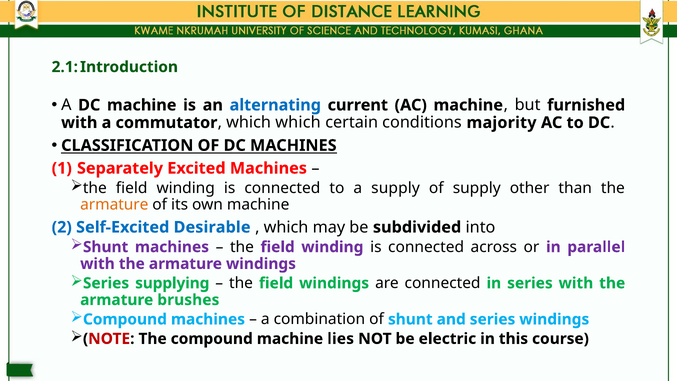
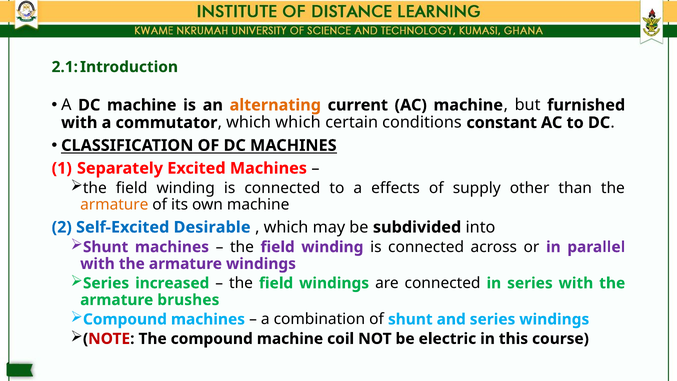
alternating colour: blue -> orange
majority: majority -> constant
a supply: supply -> effects
supplying: supplying -> increased
lies: lies -> coil
